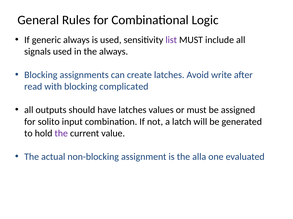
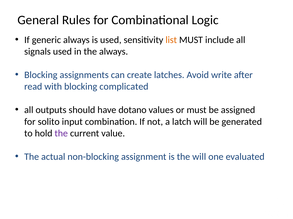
list colour: purple -> orange
have latches: latches -> dotano
the alla: alla -> will
